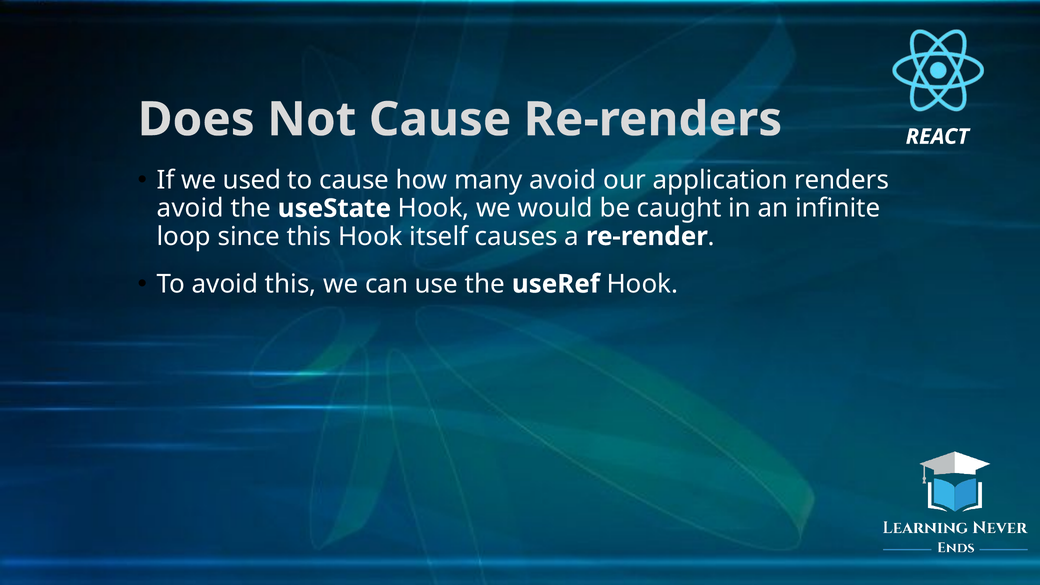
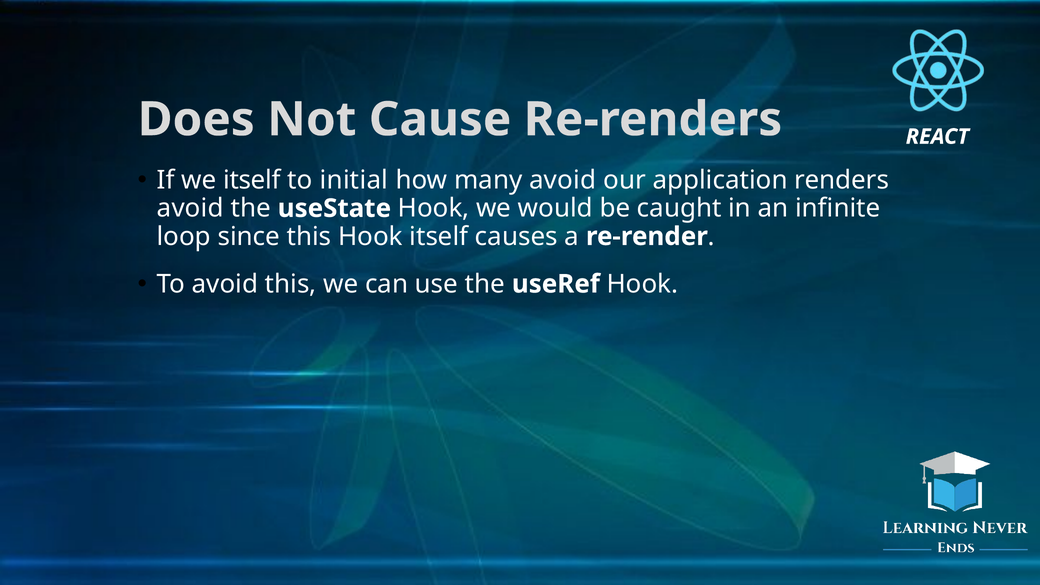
we used: used -> itself
to cause: cause -> initial
